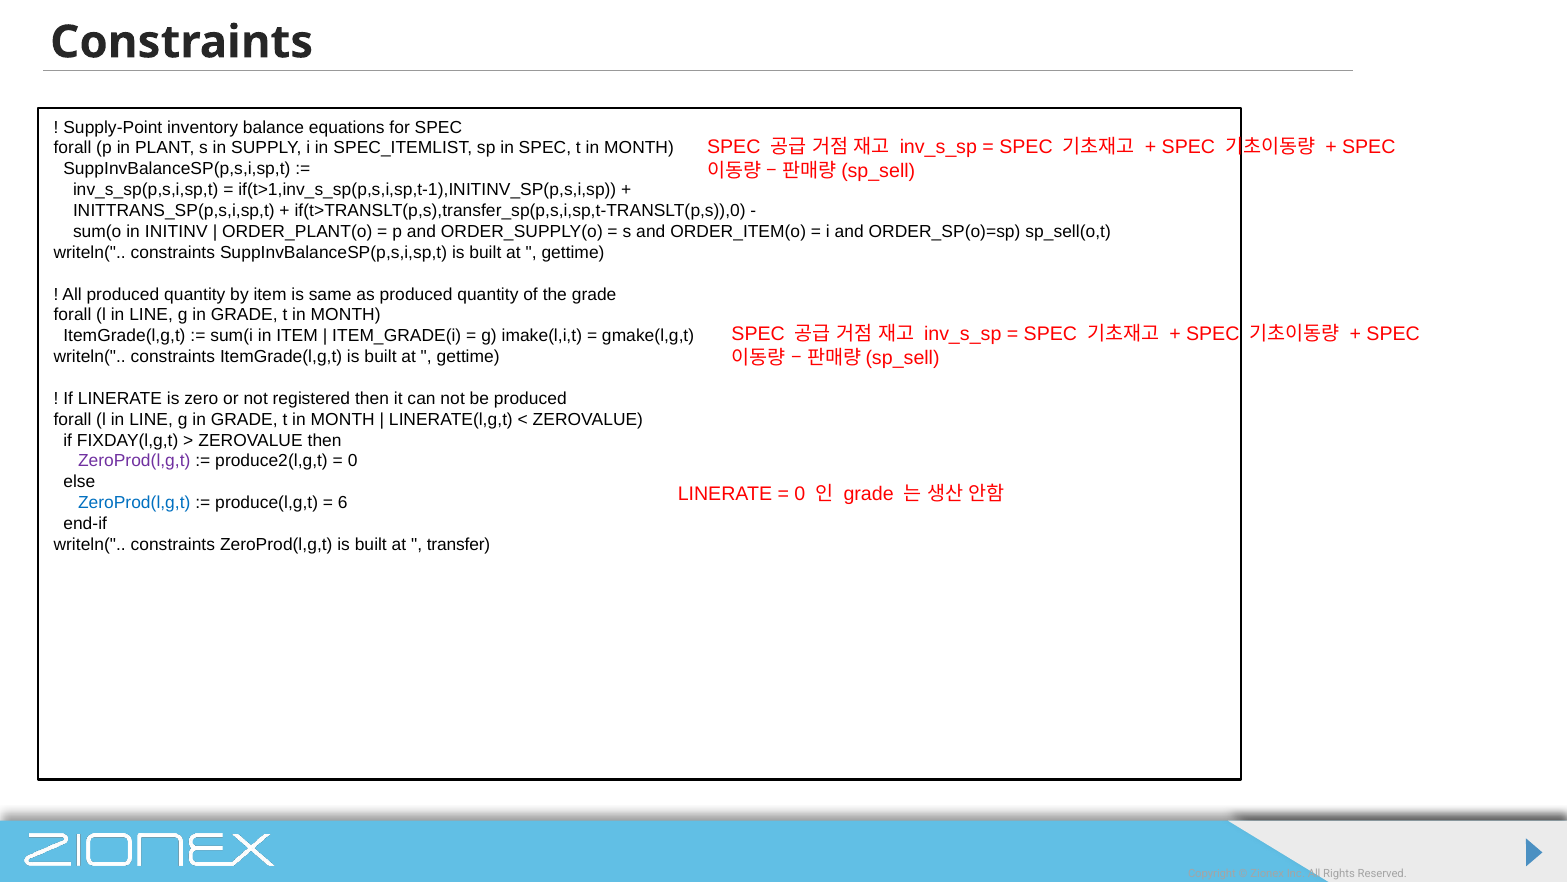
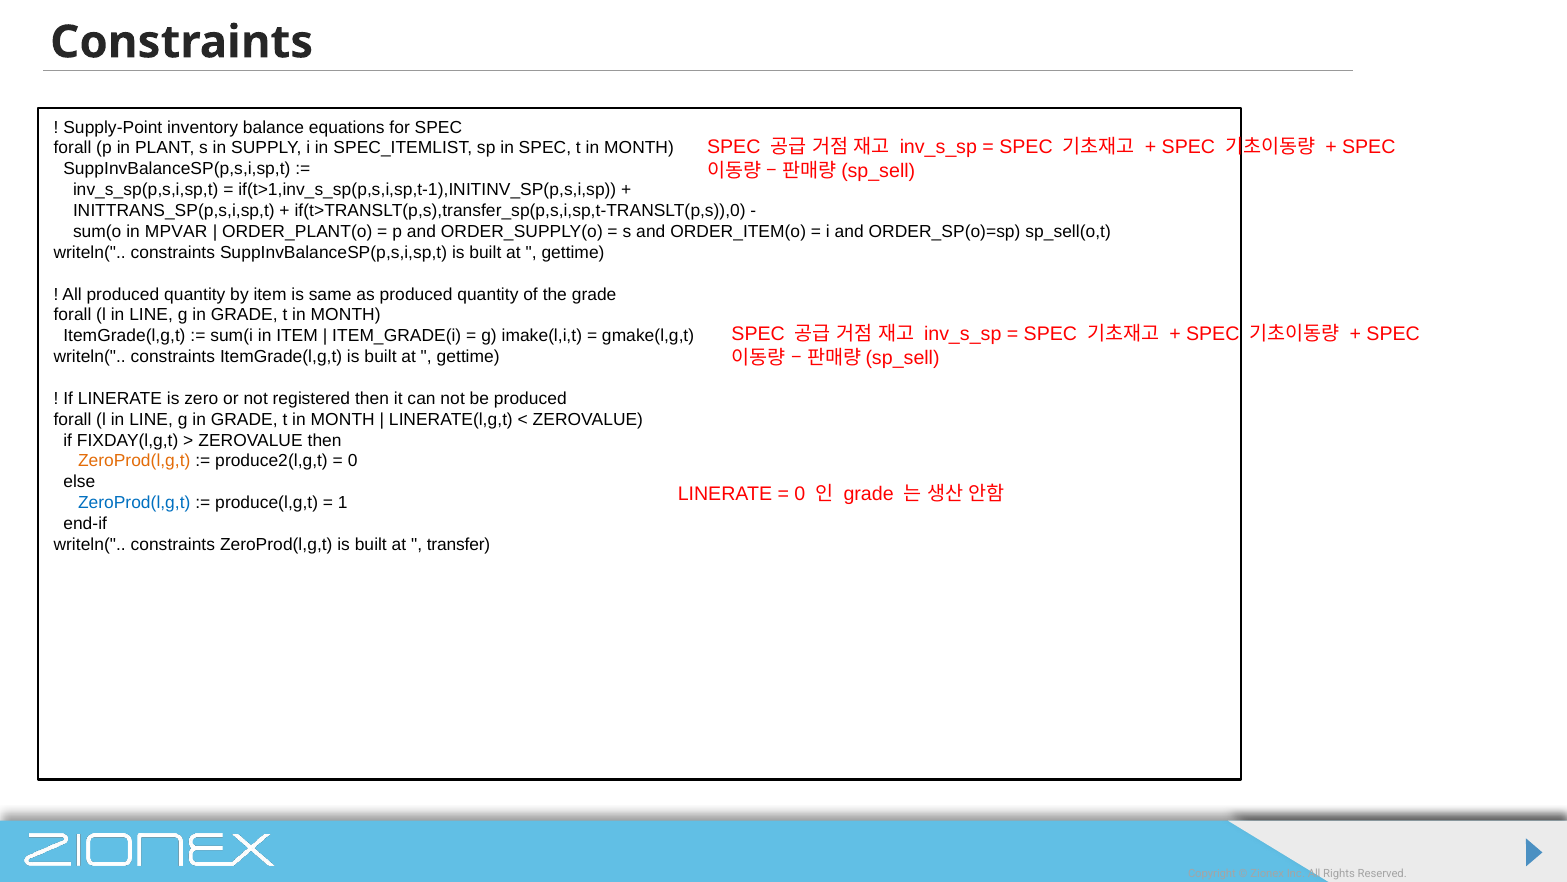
INITINV: INITINV -> MPVAR
ZeroProd(l,g,t at (134, 461) colour: purple -> orange
6: 6 -> 1
